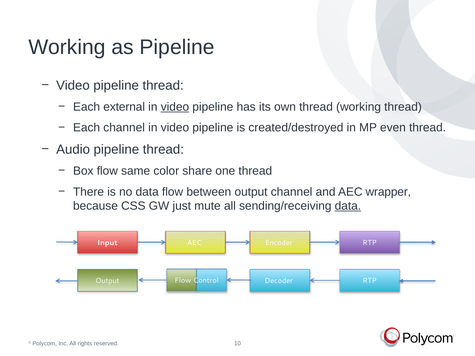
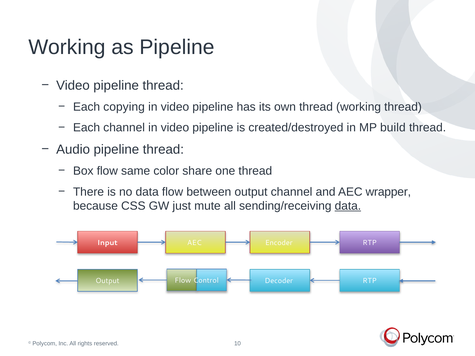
external: external -> copying
video at (175, 107) underline: present -> none
even: even -> build
